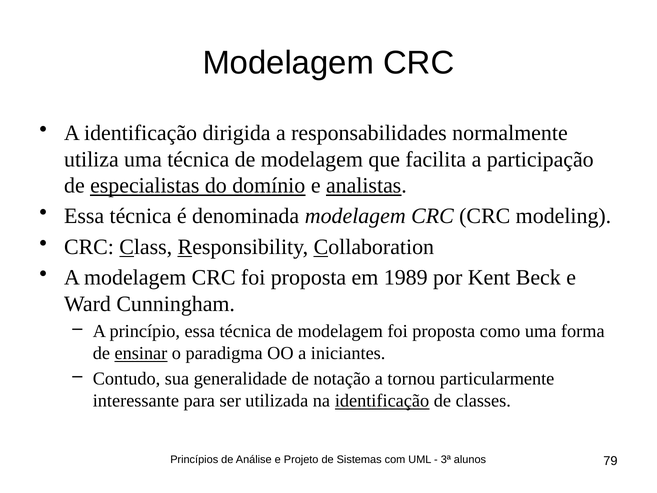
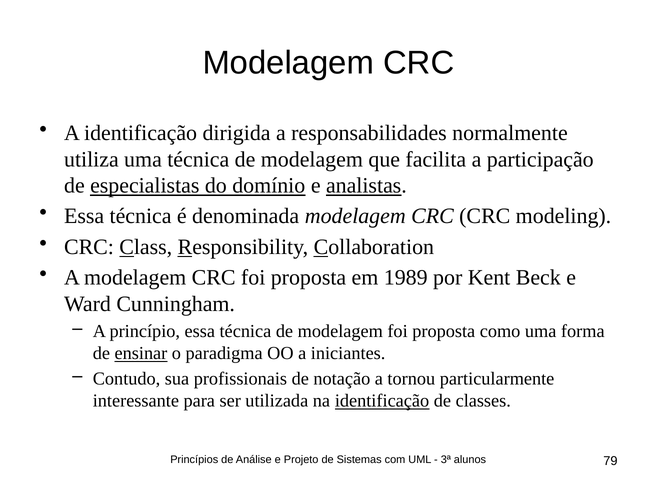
generalidade: generalidade -> profissionais
